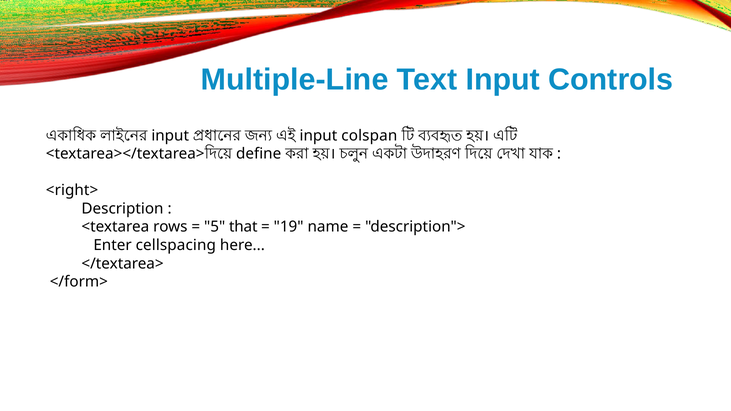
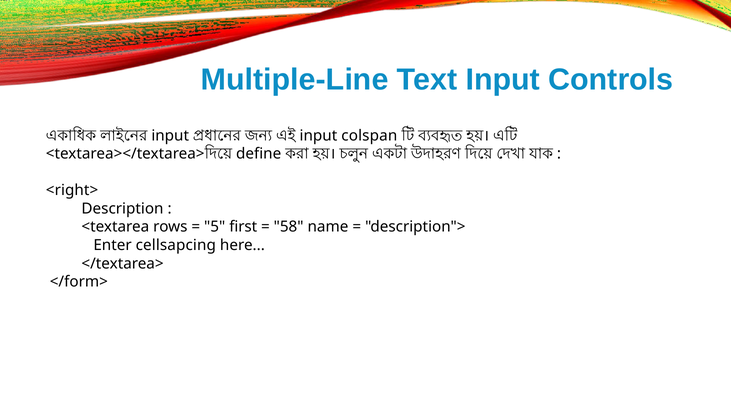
that: that -> first
19: 19 -> 58
cellspacing: cellspacing -> cellsapcing
